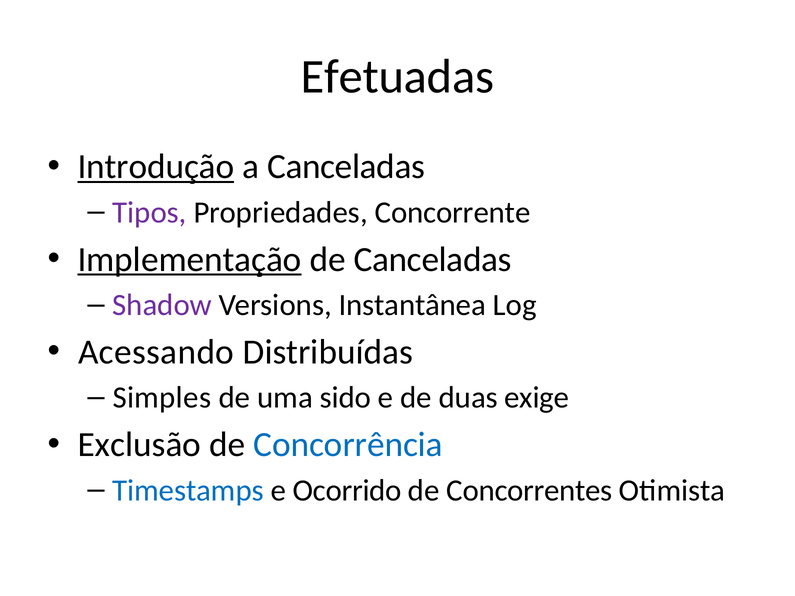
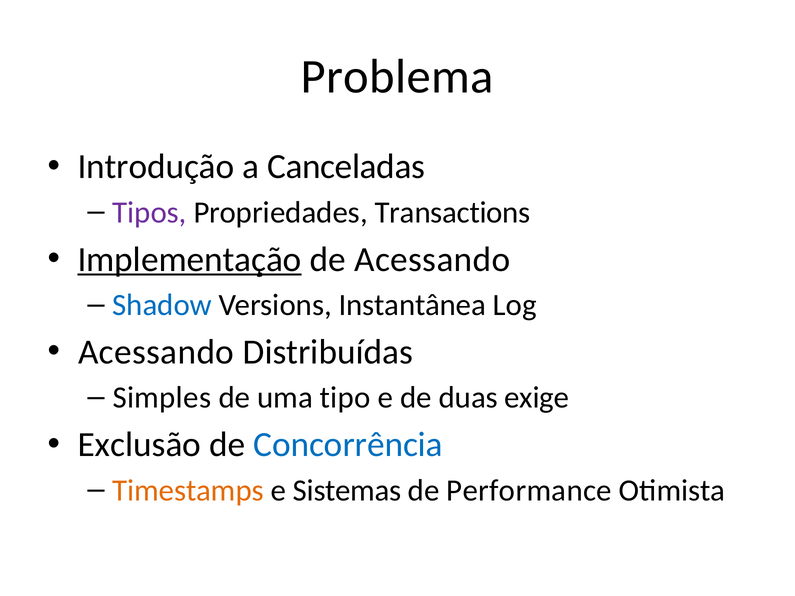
Efetuadas: Efetuadas -> Problema
Introdução underline: present -> none
Concorrente: Concorrente -> Transactions
de Canceladas: Canceladas -> Acessando
Shadow colour: purple -> blue
sido: sido -> tipo
Timestamps colour: blue -> orange
Ocorrido: Ocorrido -> Sistemas
Concorrentes: Concorrentes -> Performance
